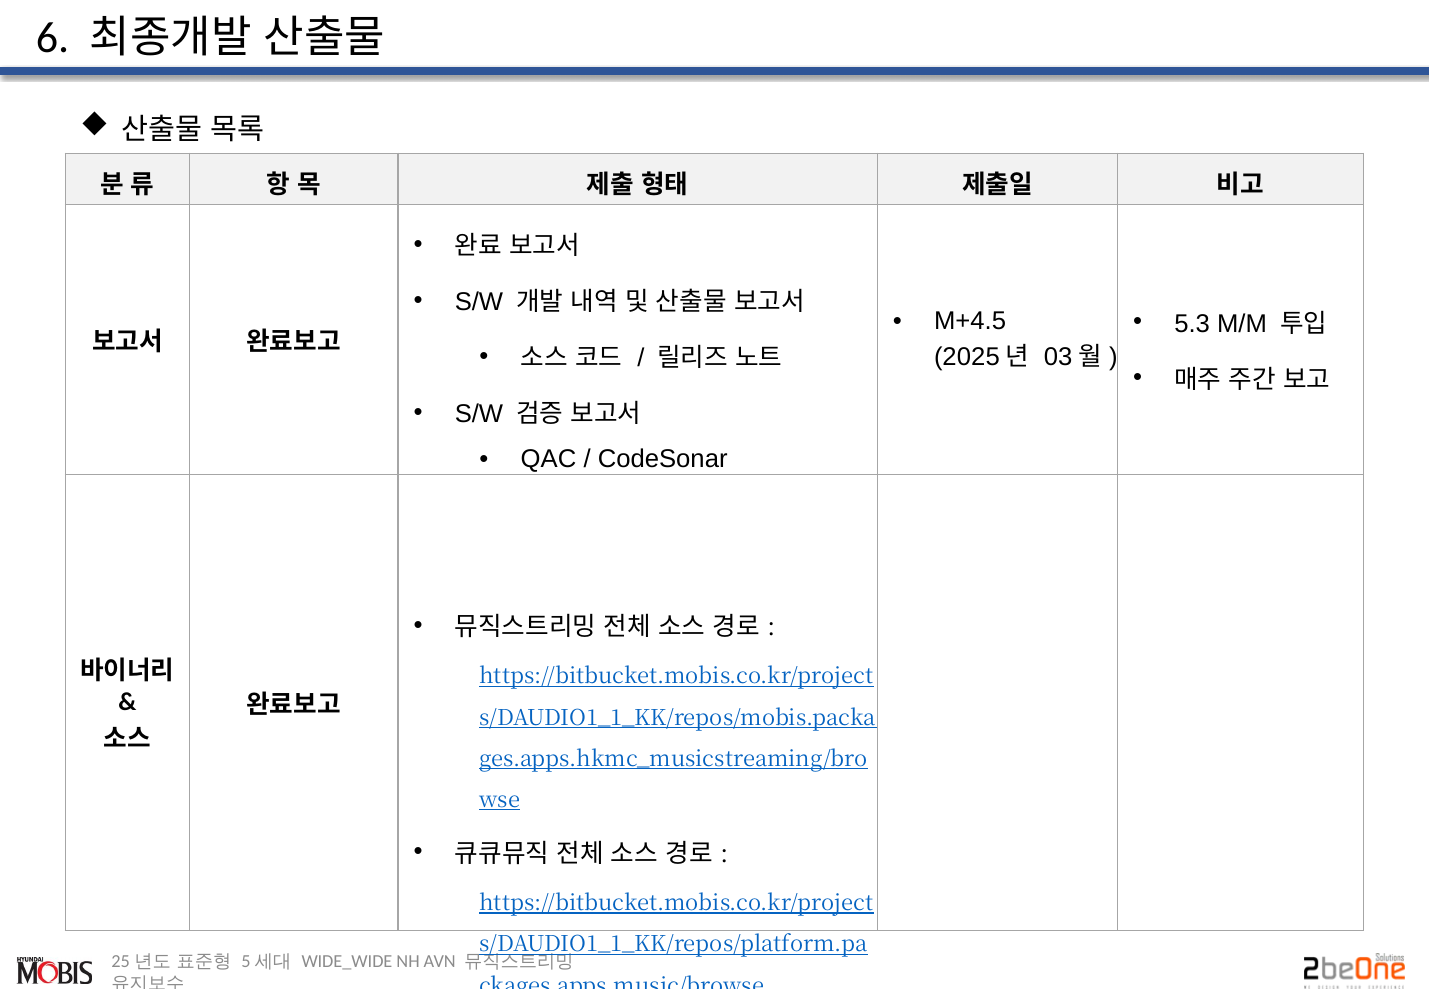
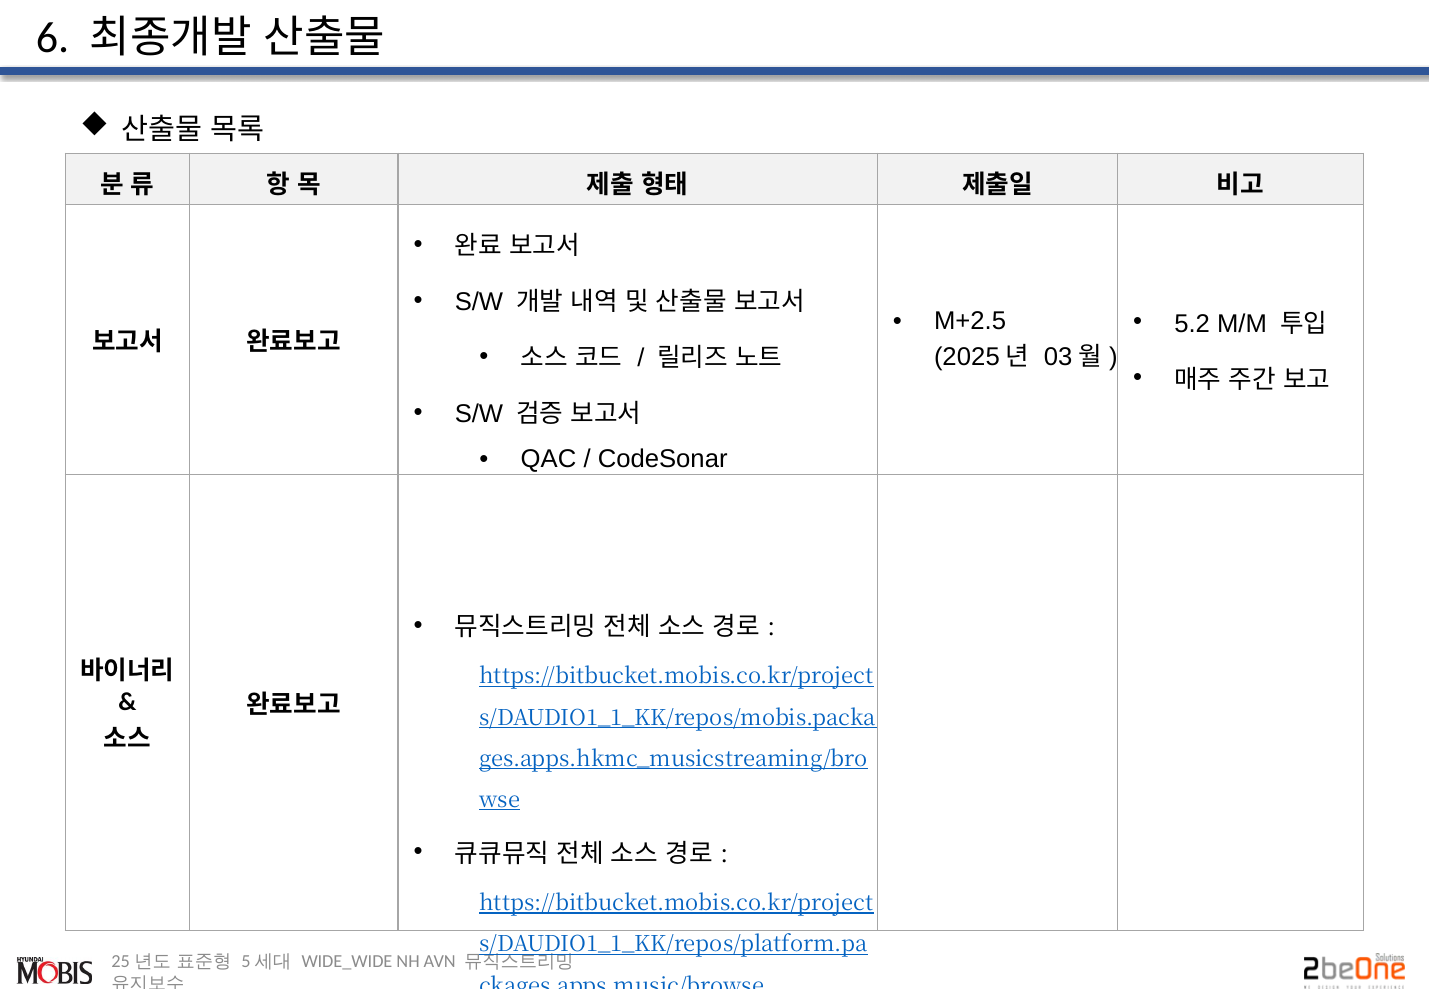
M+4.5: M+4.5 -> M+2.5
5.3: 5.3 -> 5.2
